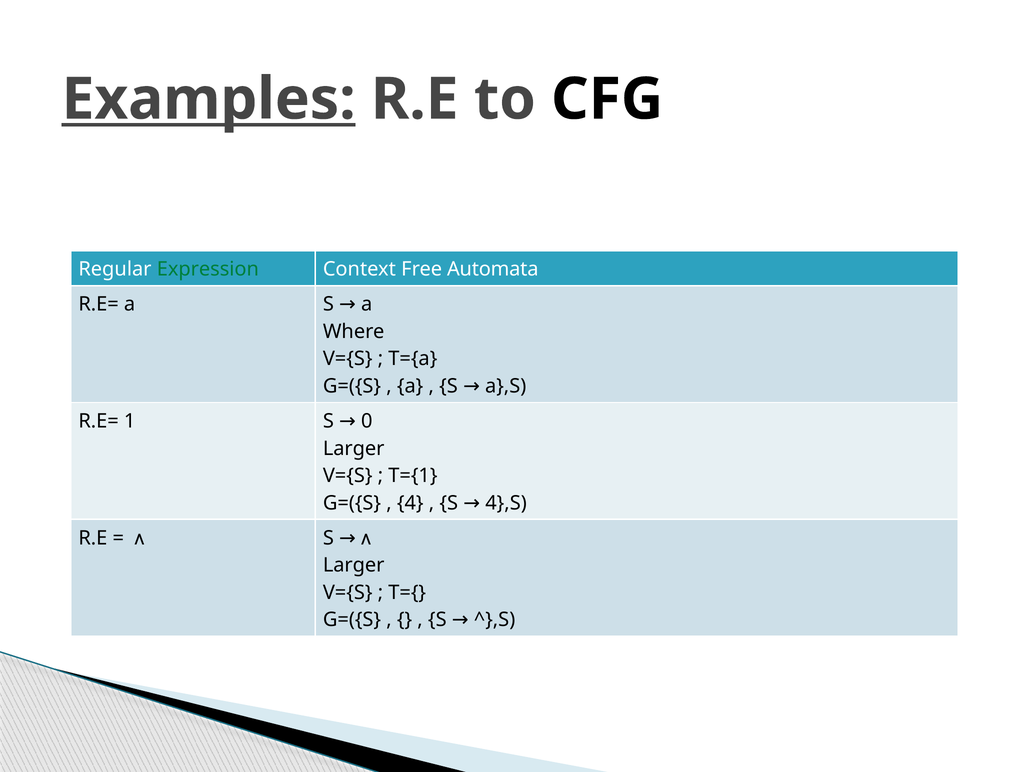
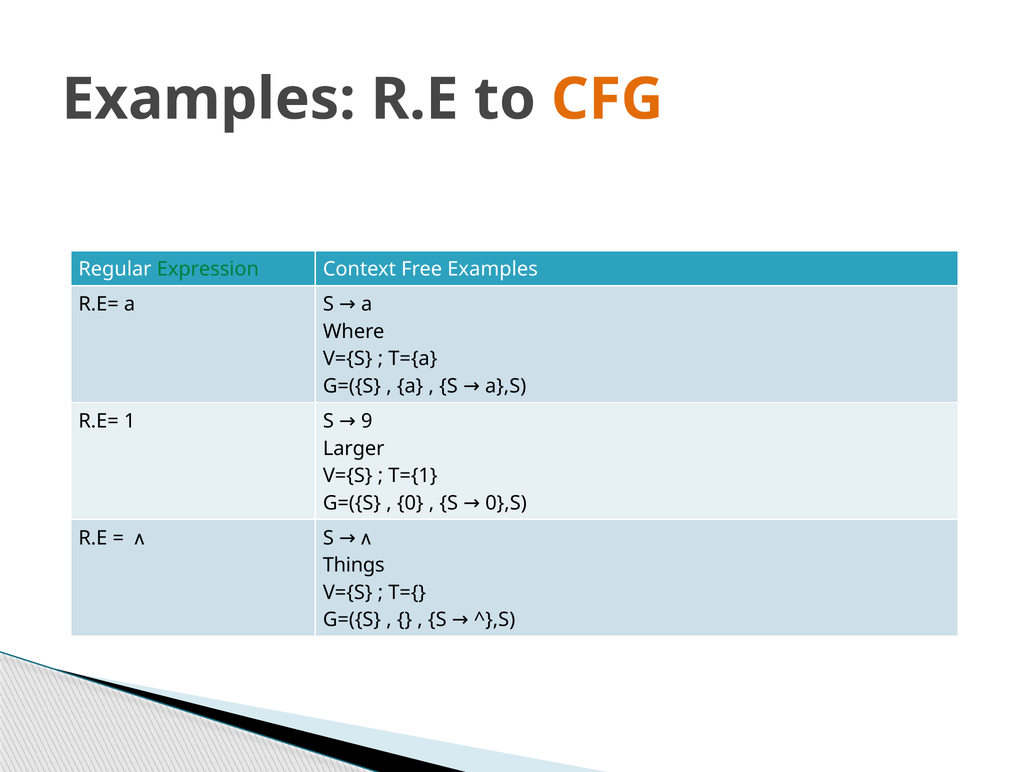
Examples at (209, 99) underline: present -> none
CFG colour: black -> orange
Free Automata: Automata -> Examples
0: 0 -> 9
4: 4 -> 0
4},S: 4},S -> 0},S
Larger at (354, 565): Larger -> Things
